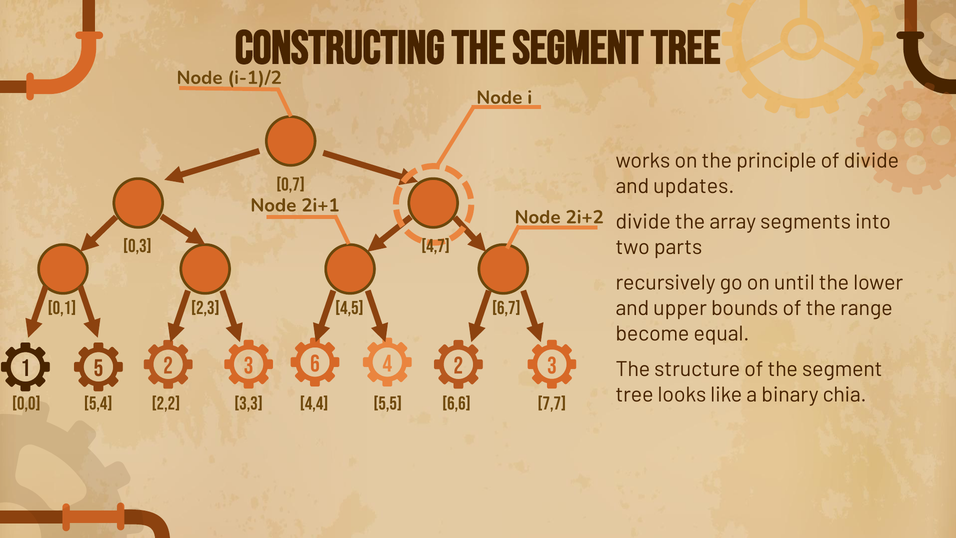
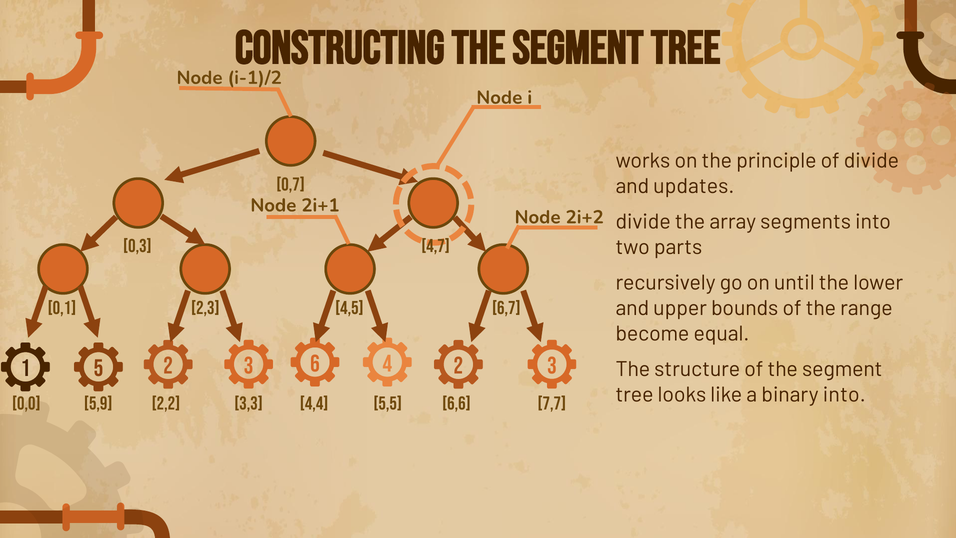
binary chia: chia -> into
5,4: 5,4 -> 5,9
